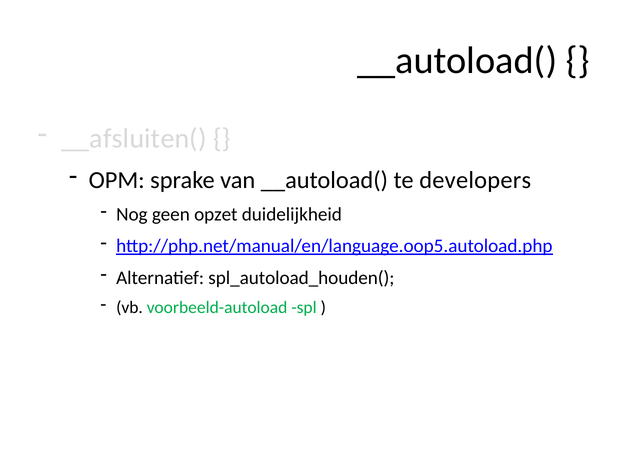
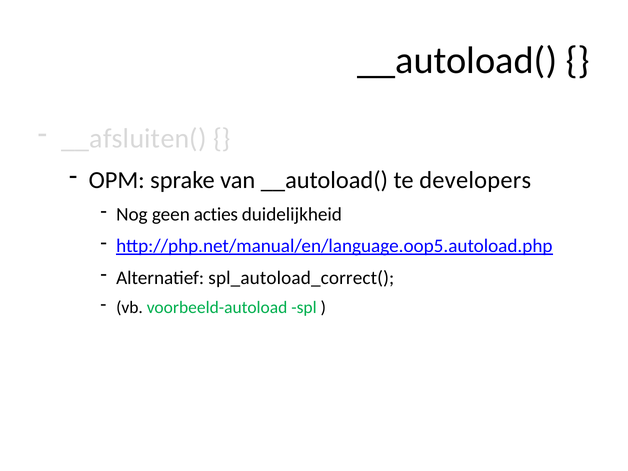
opzet: opzet -> acties
spl_autoload_houden(: spl_autoload_houden( -> spl_autoload_correct(
